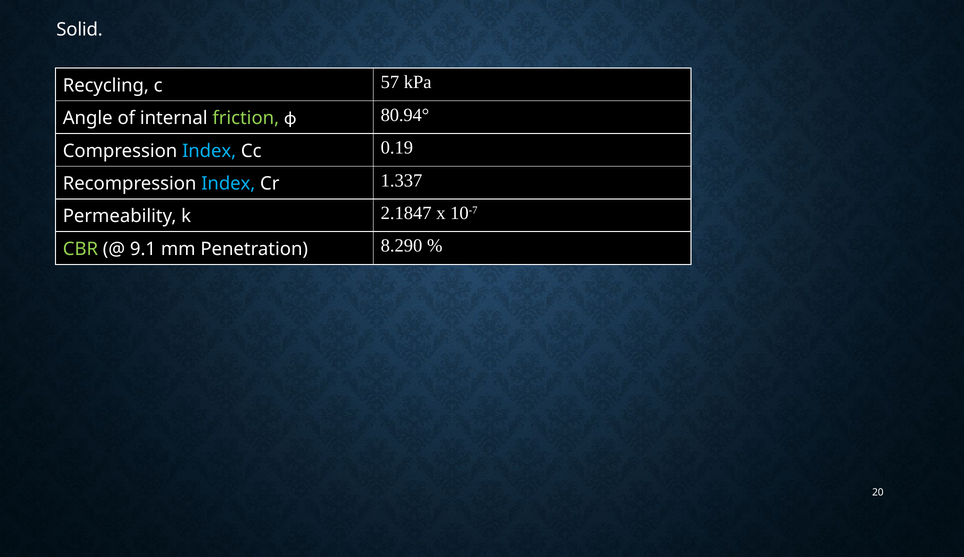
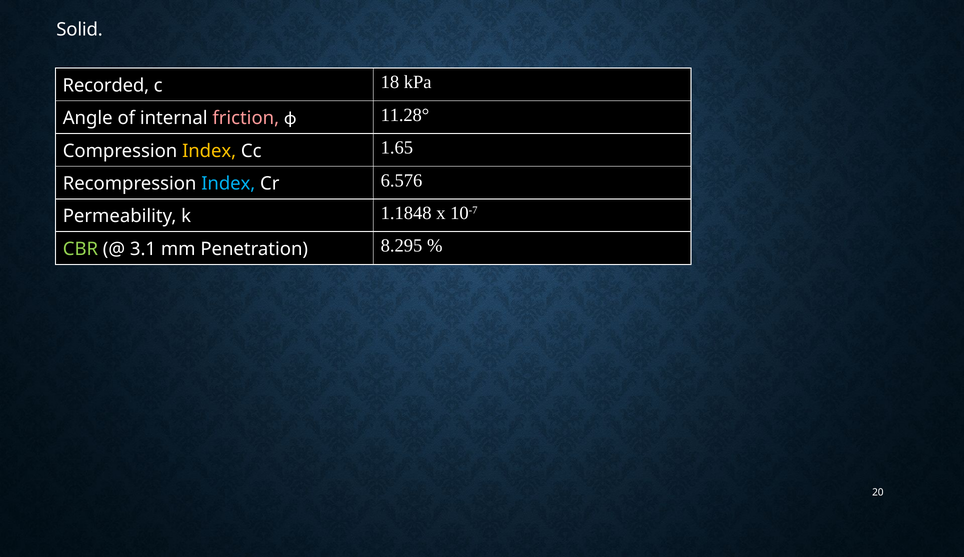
Recycling: Recycling -> Recorded
57: 57 -> 18
friction colour: light green -> pink
80.94°: 80.94° -> 11.28°
Index at (209, 151) colour: light blue -> yellow
0.19: 0.19 -> 1.65
1.337: 1.337 -> 6.576
2.1847: 2.1847 -> 1.1848
9.1: 9.1 -> 3.1
8.290: 8.290 -> 8.295
